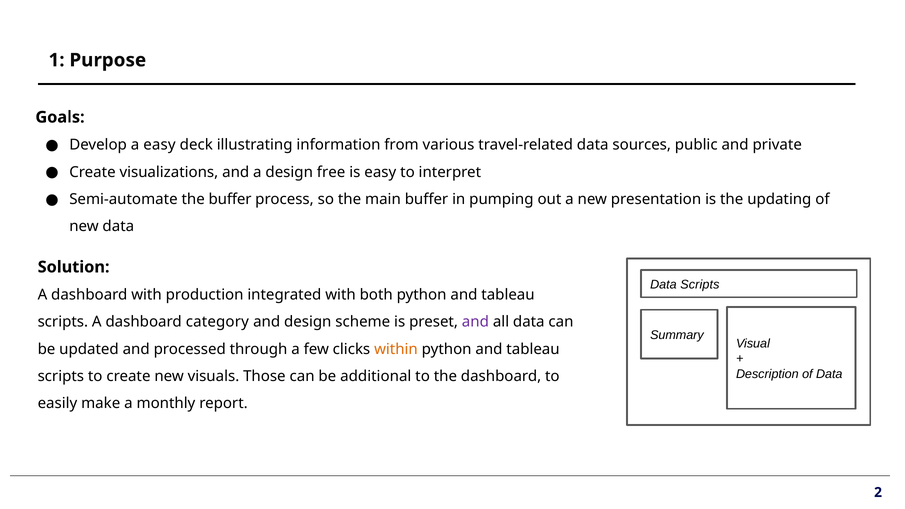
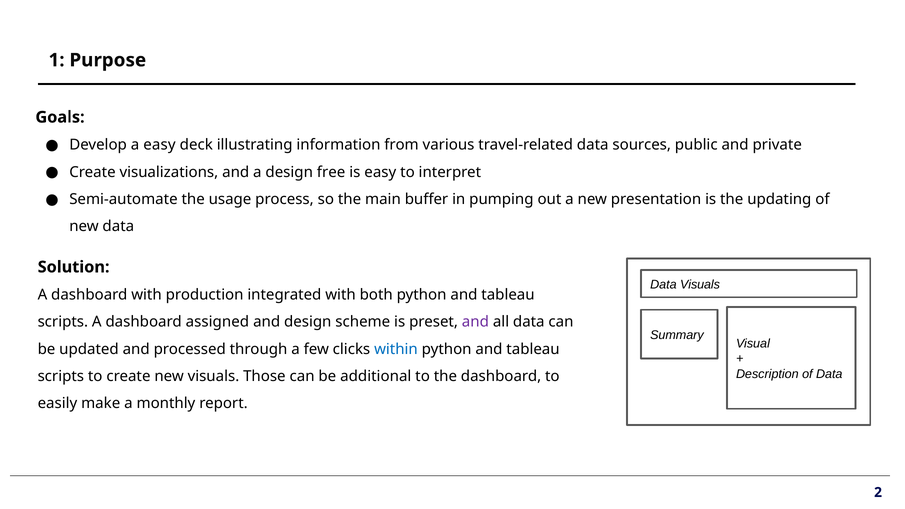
the buffer: buffer -> usage
Data Scripts: Scripts -> Visuals
category: category -> assigned
within colour: orange -> blue
